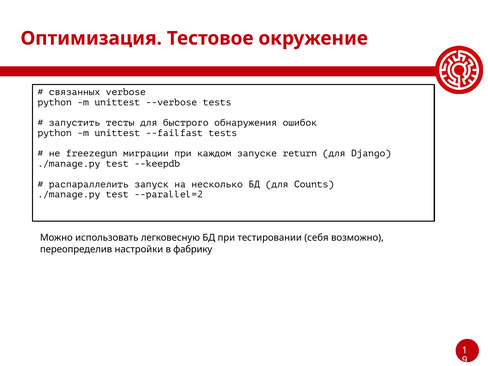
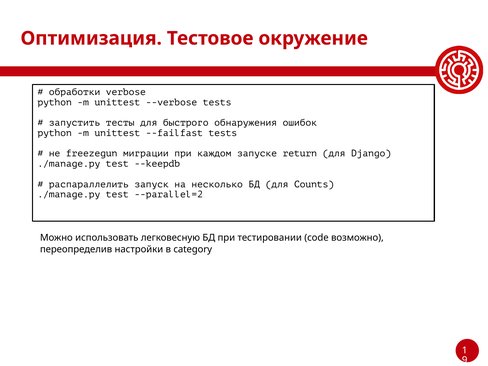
связанных: связанных -> обработки
себя: себя -> code
фабрику: фабрику -> category
